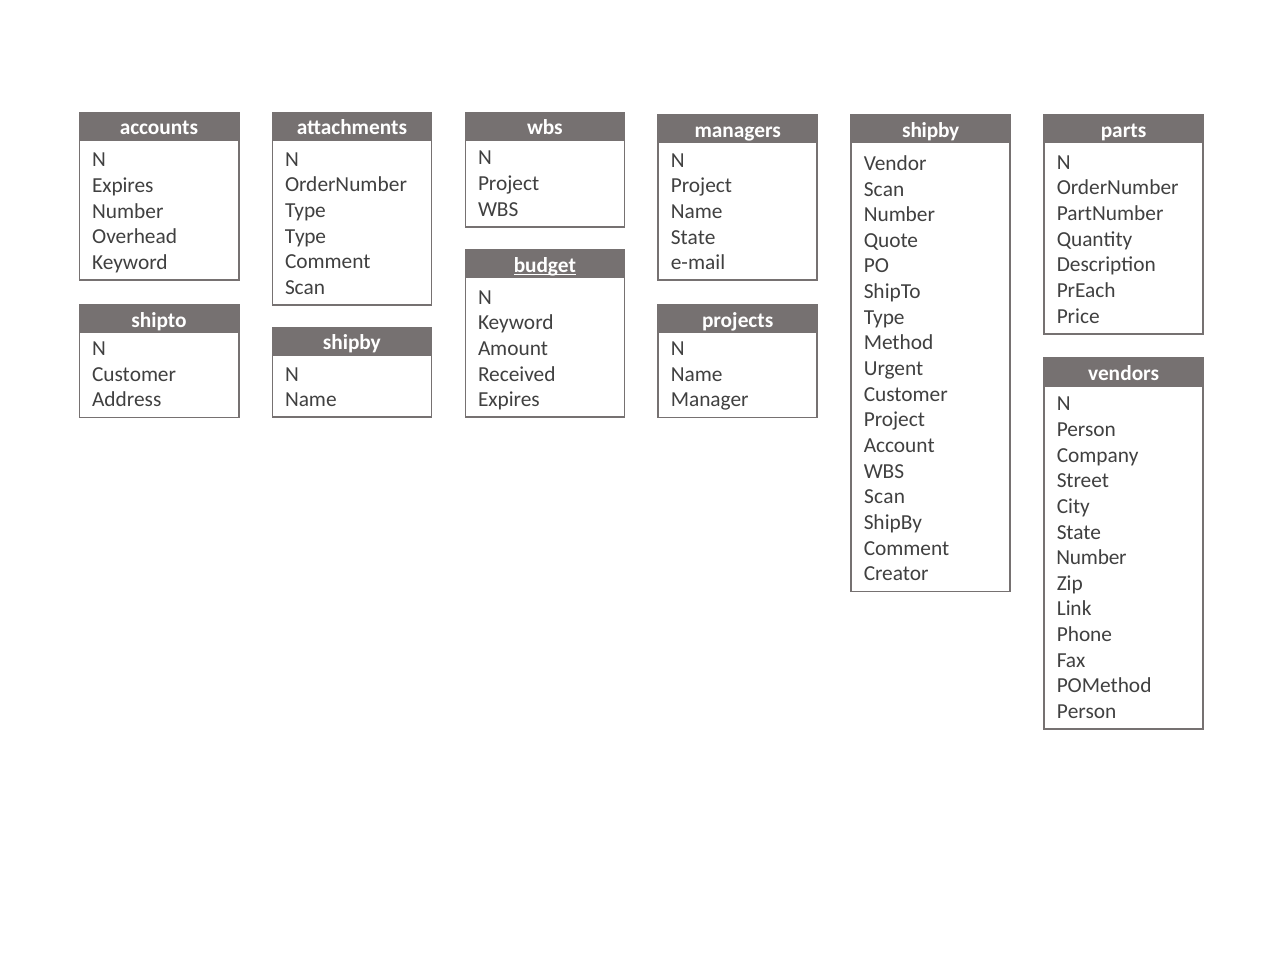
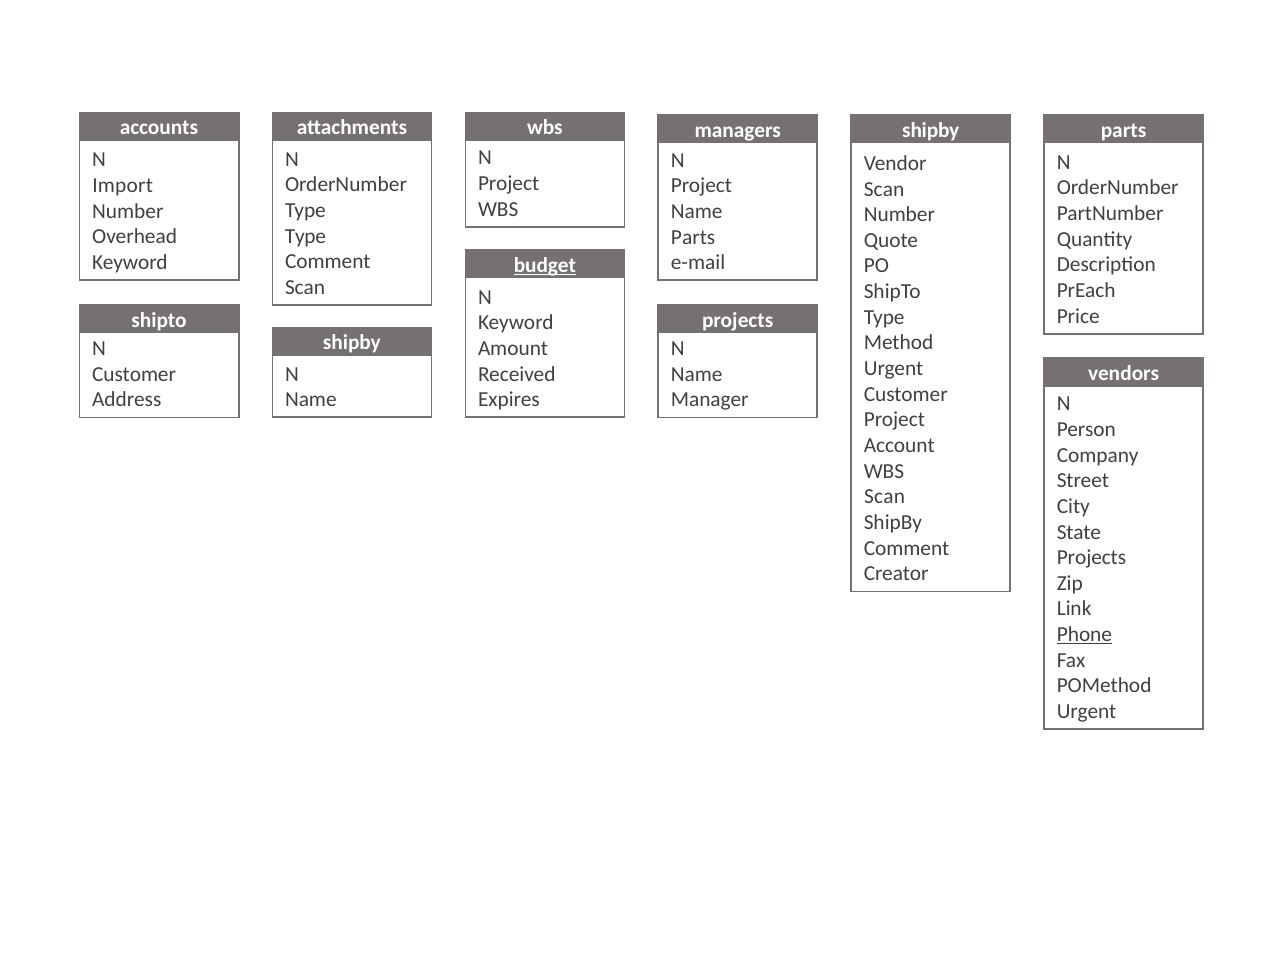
Expires at (123, 186): Expires -> Import
State at (693, 237): State -> Parts
Number at (1092, 558): Number -> Projects
Phone underline: none -> present
Person at (1087, 712): Person -> Urgent
